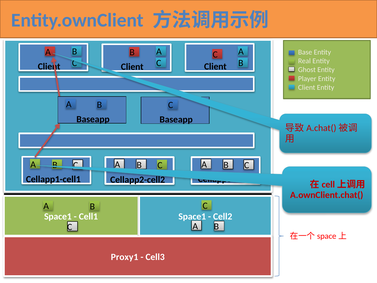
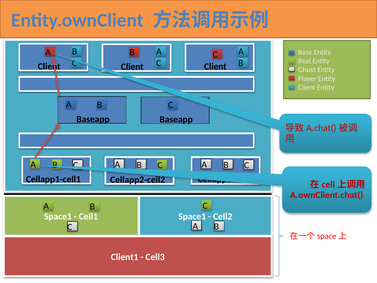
Proxy1: Proxy1 -> Client1
